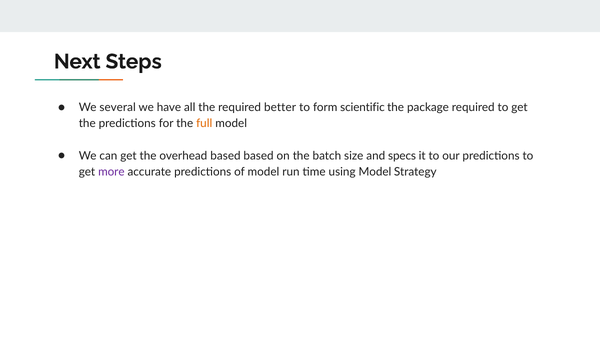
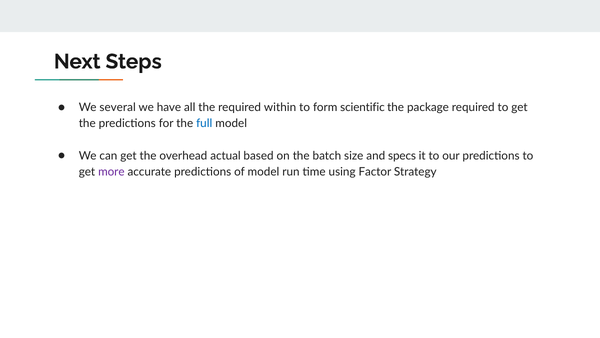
better: better -> within
full colour: orange -> blue
overhead based: based -> actual
using Model: Model -> Factor
